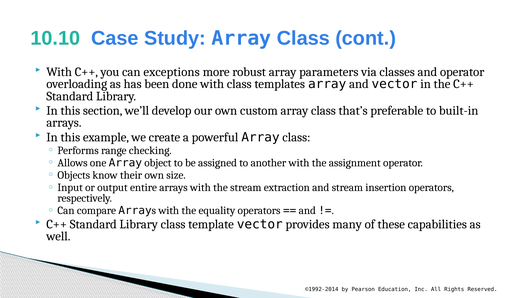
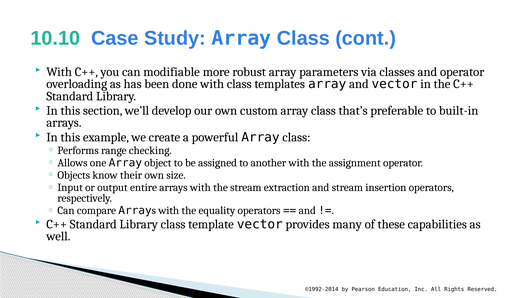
exceptions: exceptions -> modifiable
